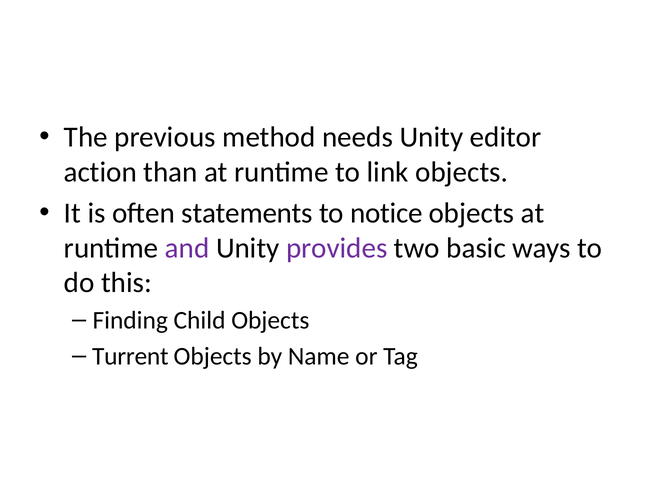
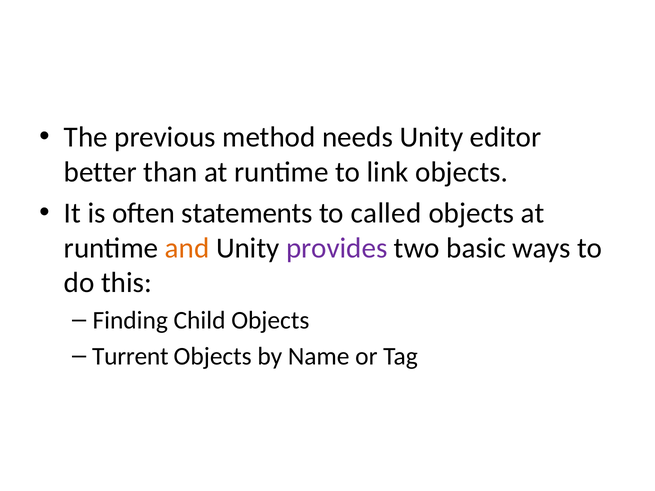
action: action -> better
notice: notice -> called
and colour: purple -> orange
